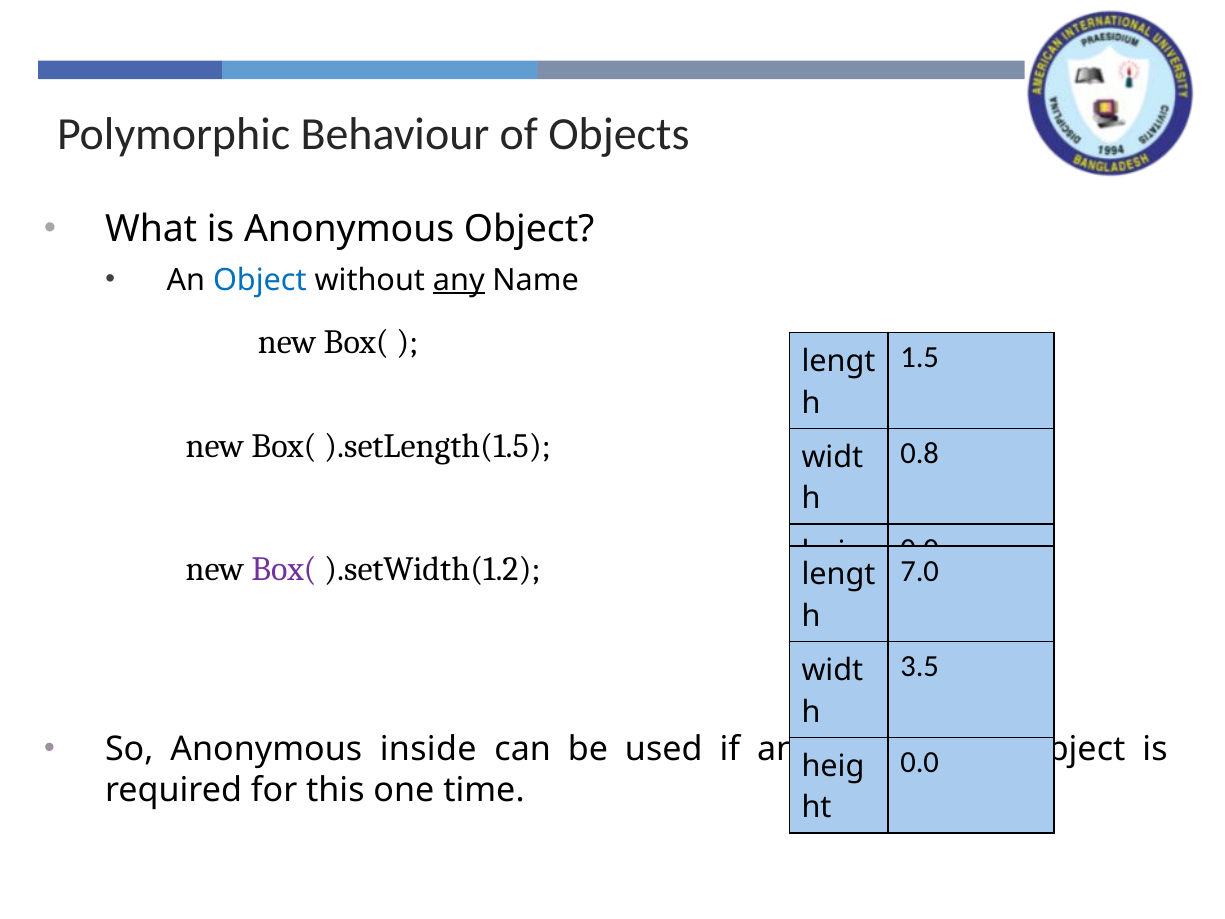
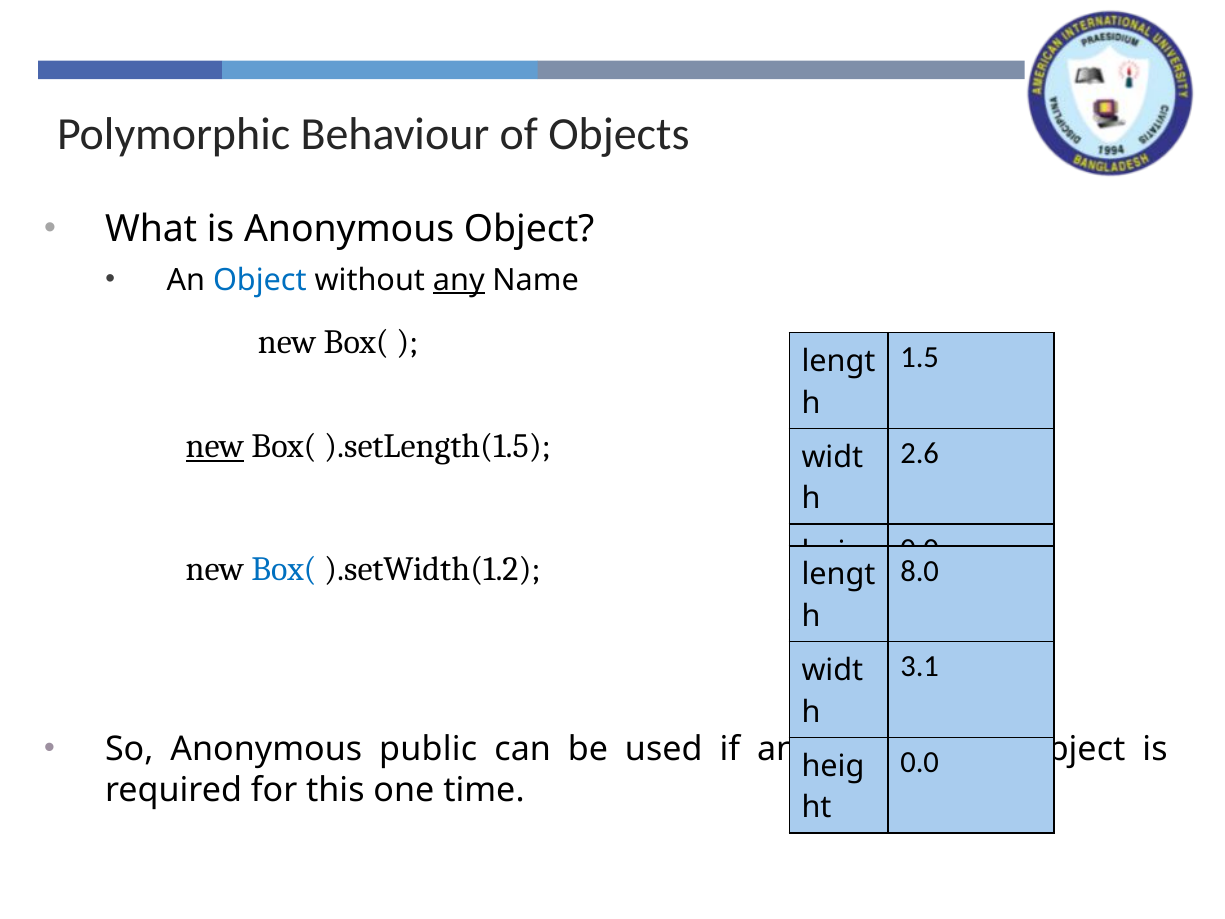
new at (215, 446) underline: none -> present
0.8: 0.8 -> 2.6
Box( at (284, 569) colour: purple -> blue
7.0: 7.0 -> 8.0
3.5: 3.5 -> 3.1
inside: inside -> public
